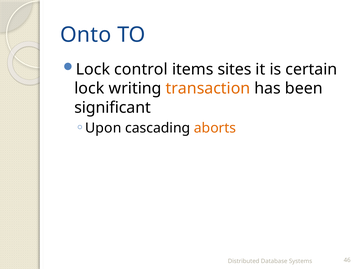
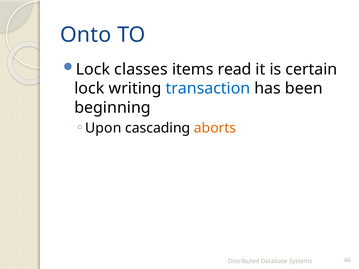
control: control -> classes
sites: sites -> read
transaction colour: orange -> blue
significant: significant -> beginning
